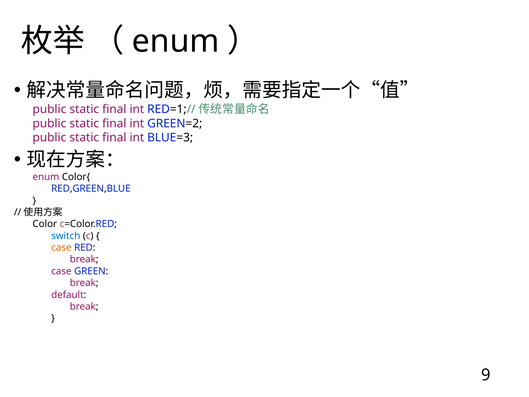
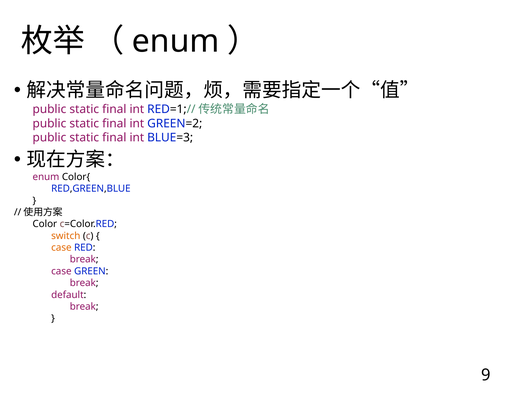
switch colour: blue -> orange
